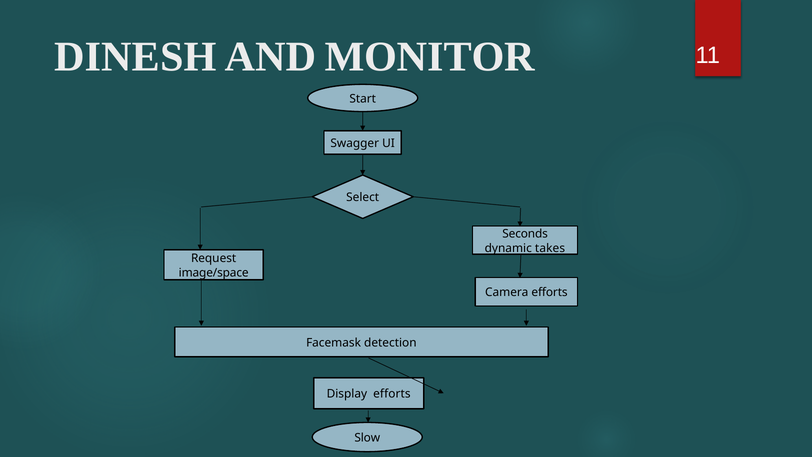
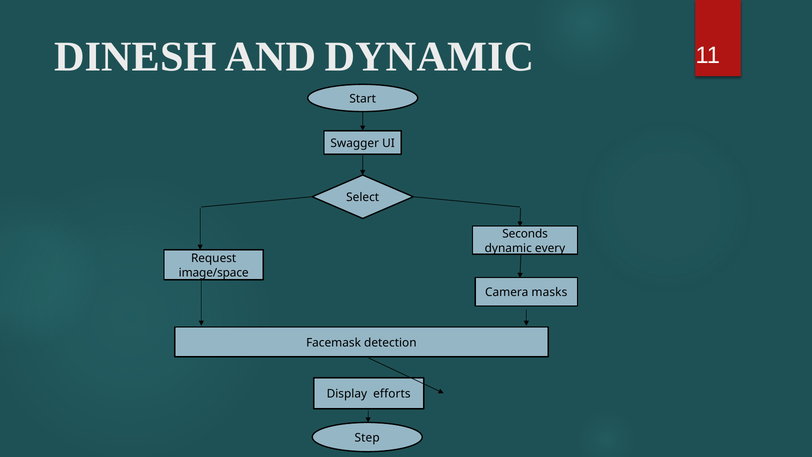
AND MONITOR: MONITOR -> DYNAMIC
takes: takes -> every
Camera efforts: efforts -> masks
Slow: Slow -> Step
